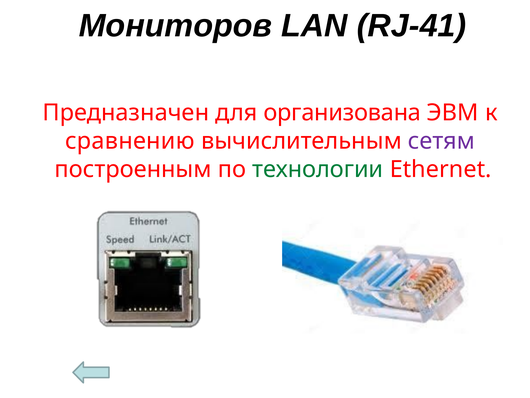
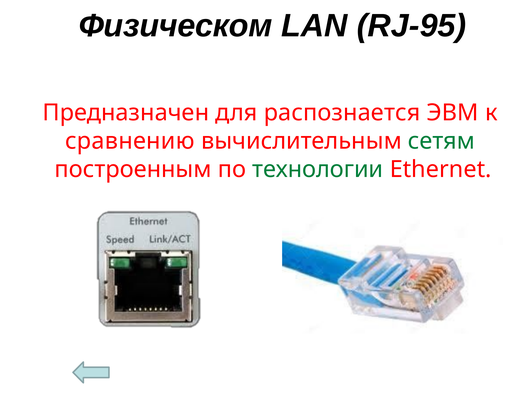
Мониторов: Мониторов -> Физическом
RJ-41: RJ-41 -> RJ-95
организована: организована -> распознается
сетям colour: purple -> green
